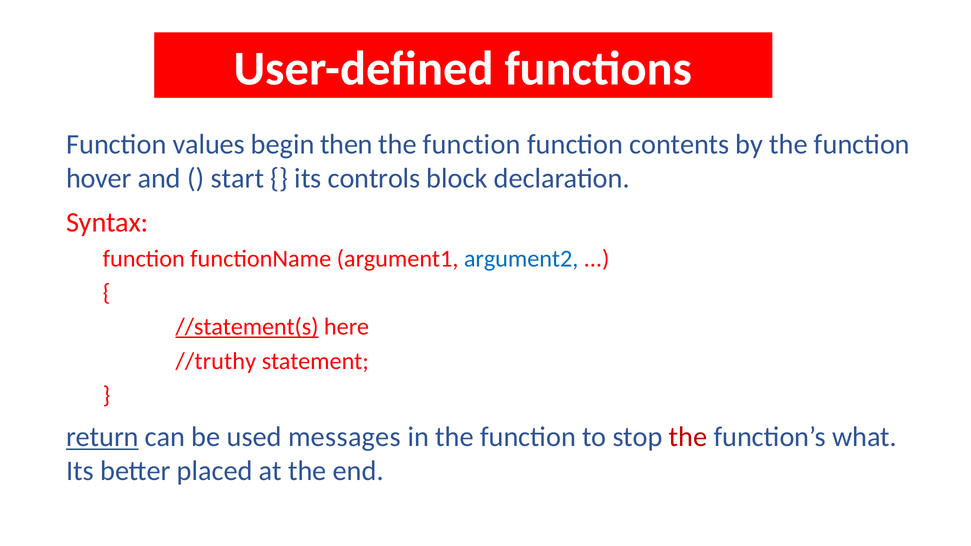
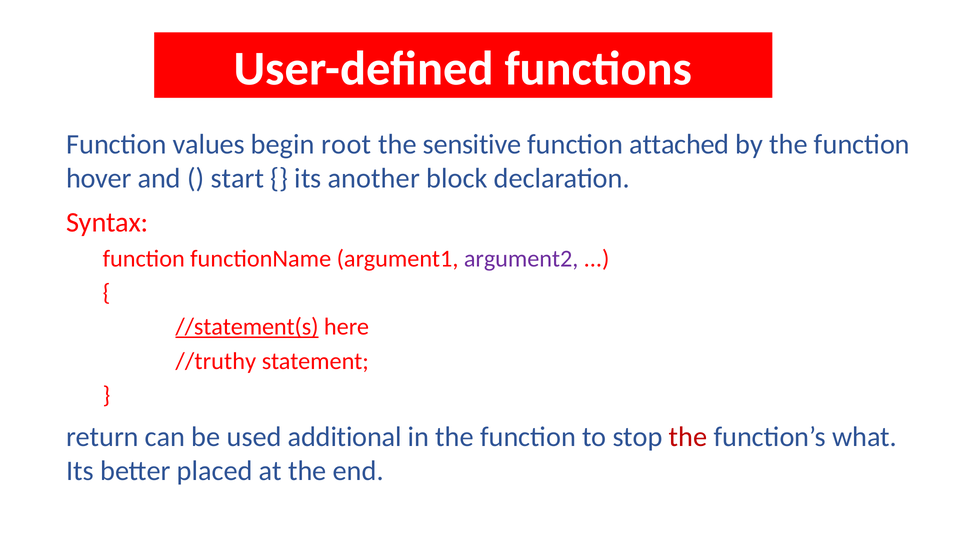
then: then -> root
function at (472, 144): function -> sensitive
contents: contents -> attached
controls: controls -> another
argument2 colour: blue -> purple
return underline: present -> none
messages: messages -> additional
